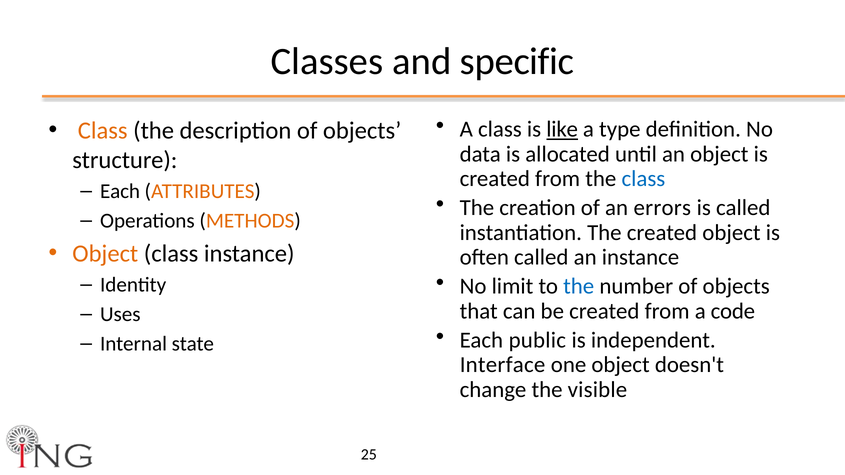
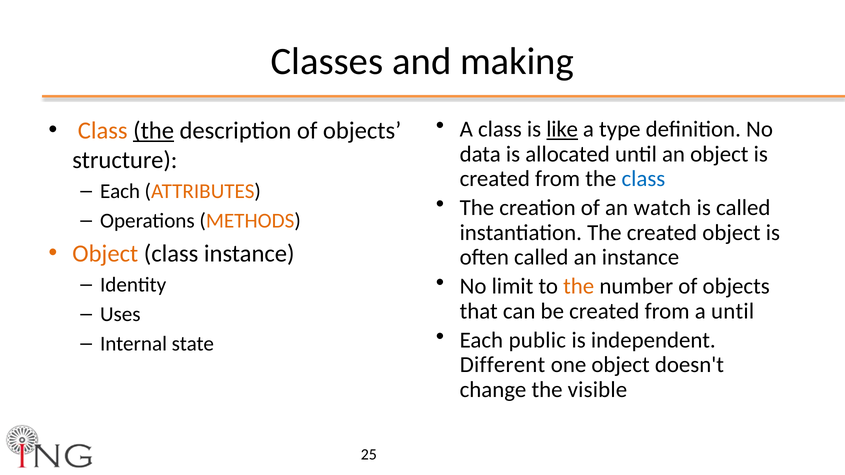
specific: specific -> making
the at (154, 131) underline: none -> present
errors: errors -> watch
the at (579, 286) colour: blue -> orange
a code: code -> until
Interface: Interface -> Different
